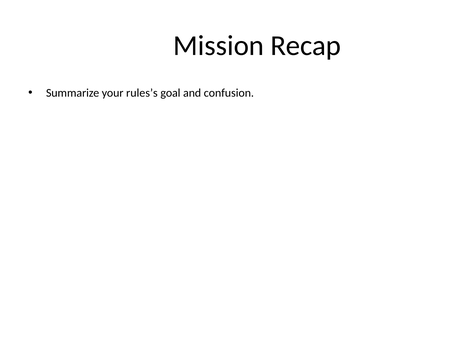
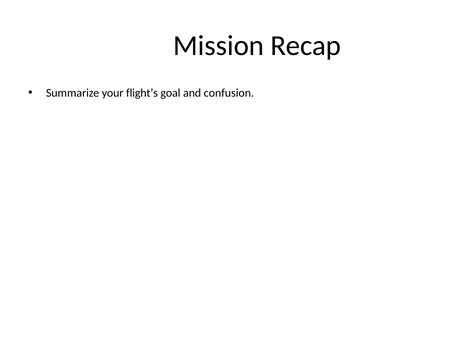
rules’s: rules’s -> flight’s
